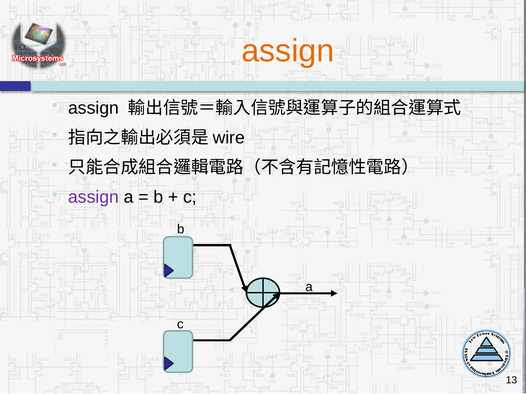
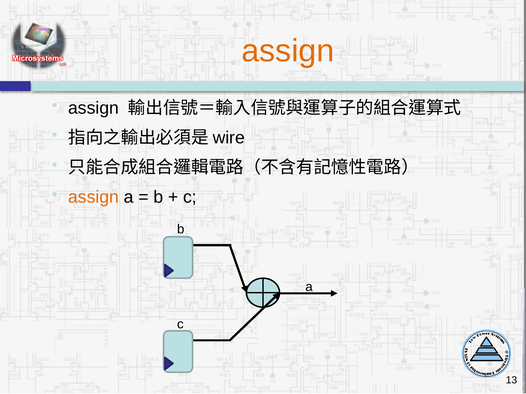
assign at (94, 197) colour: purple -> orange
